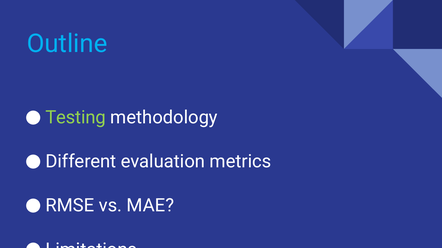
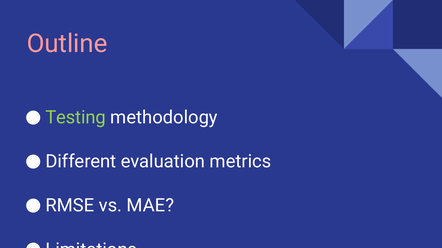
Outline colour: light blue -> pink
